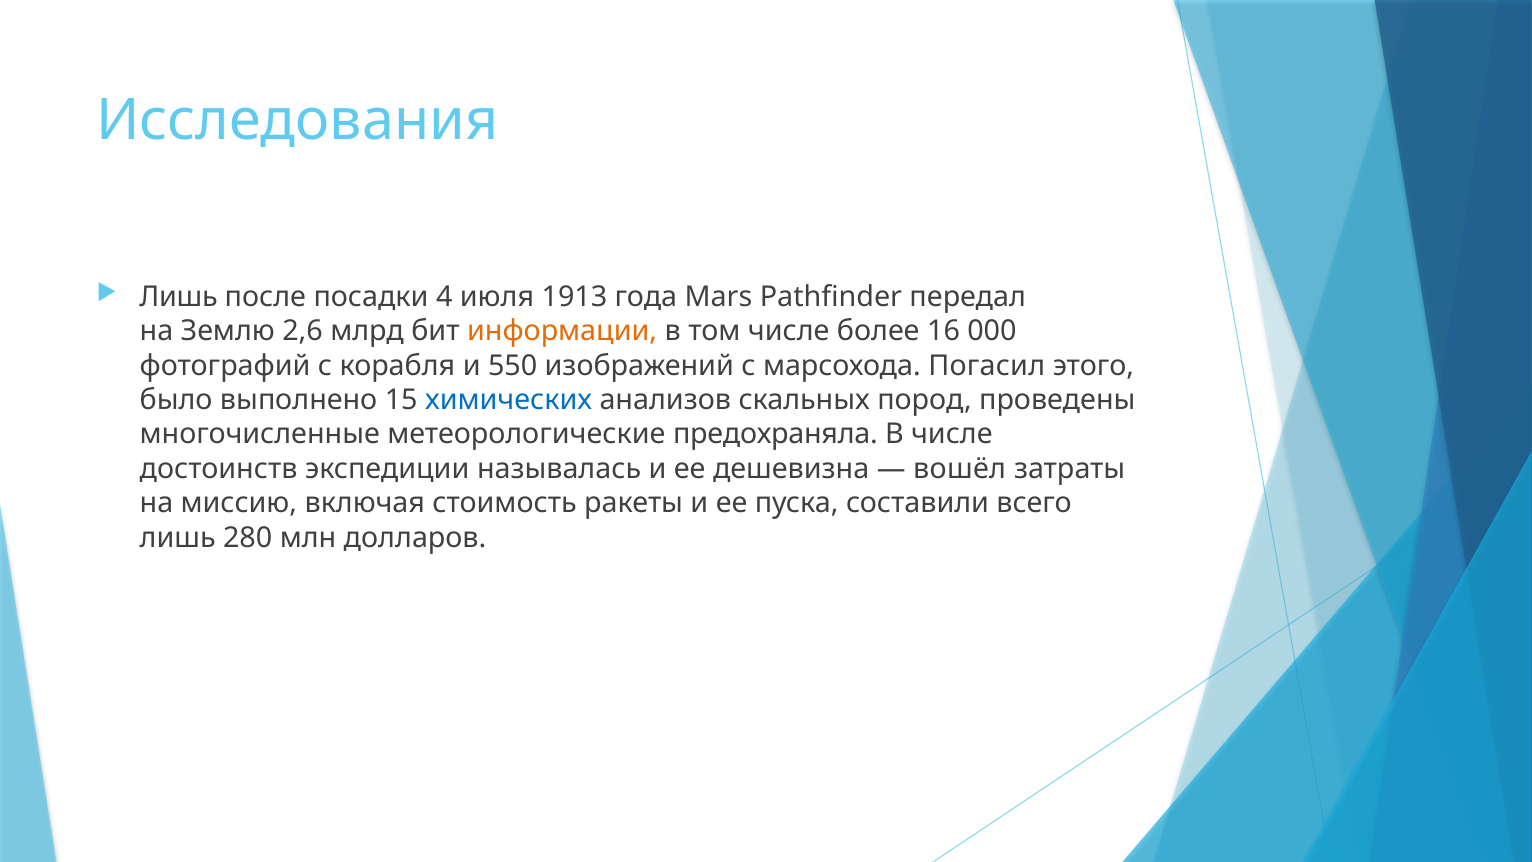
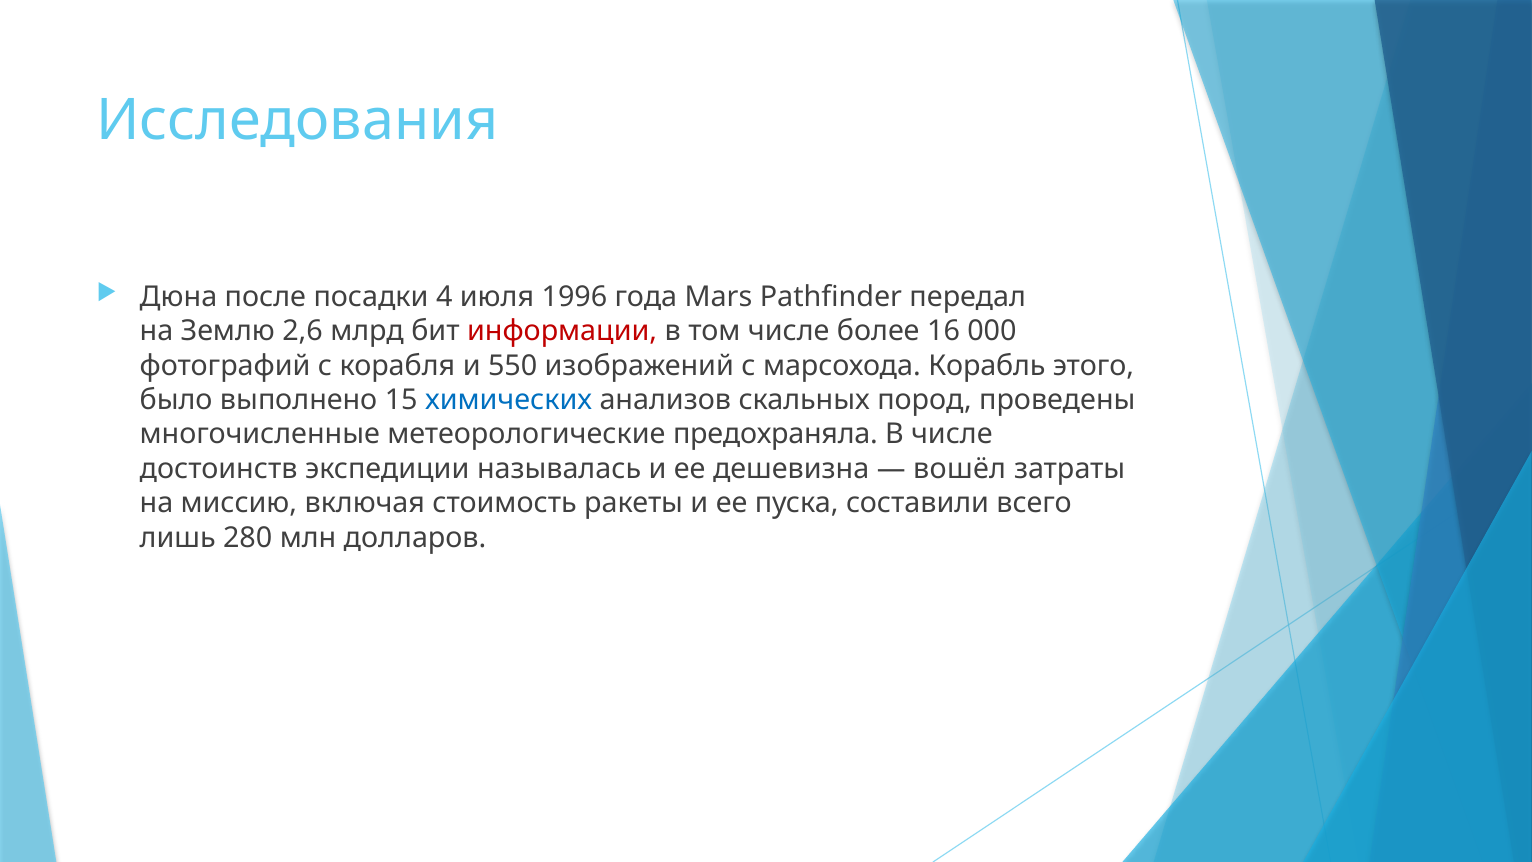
Лишь at (179, 296): Лишь -> Дюна
1913: 1913 -> 1996
информации colour: orange -> red
Погасил: Погасил -> Корабль
